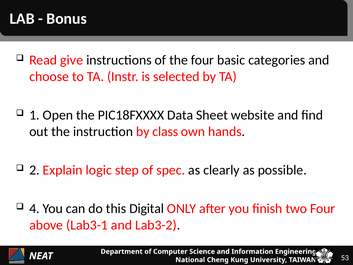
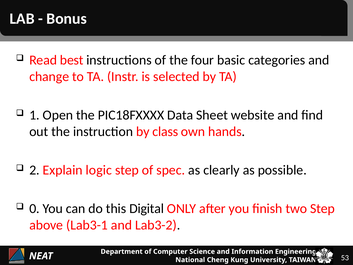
give: give -> best
choose: choose -> change
4: 4 -> 0
two Four: Four -> Step
